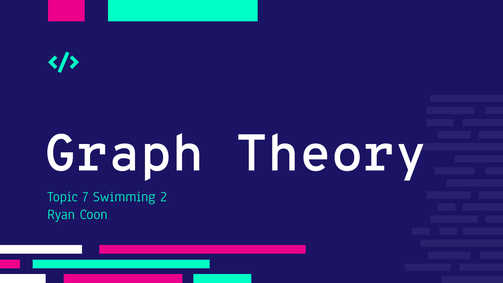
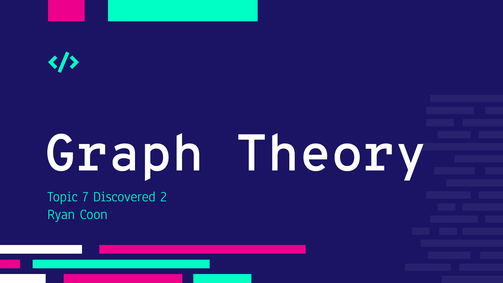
Swimming: Swimming -> Discovered
